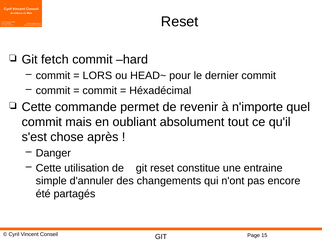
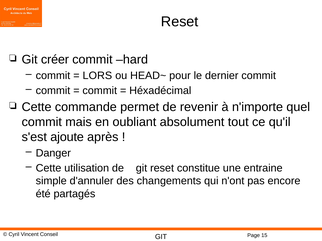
fetch: fetch -> créer
chose: chose -> ajoute
